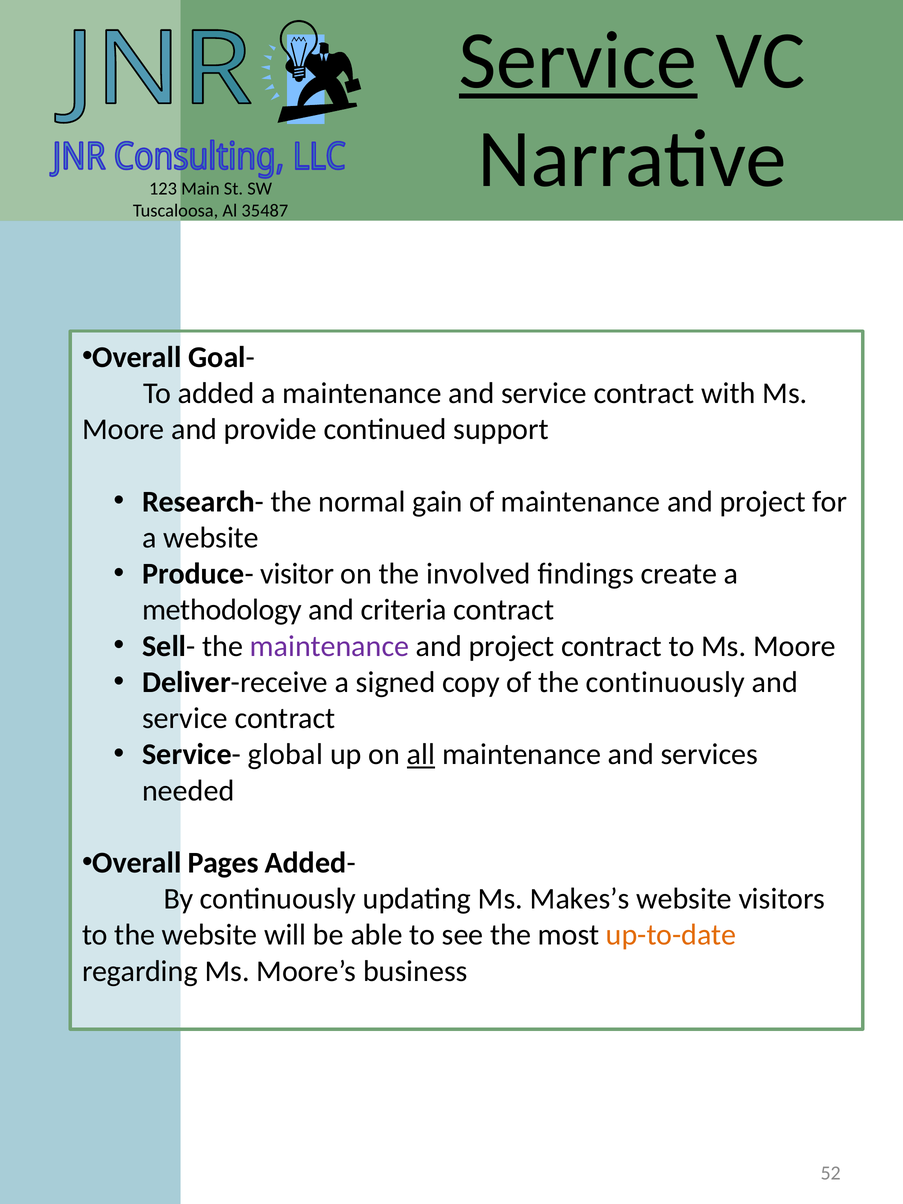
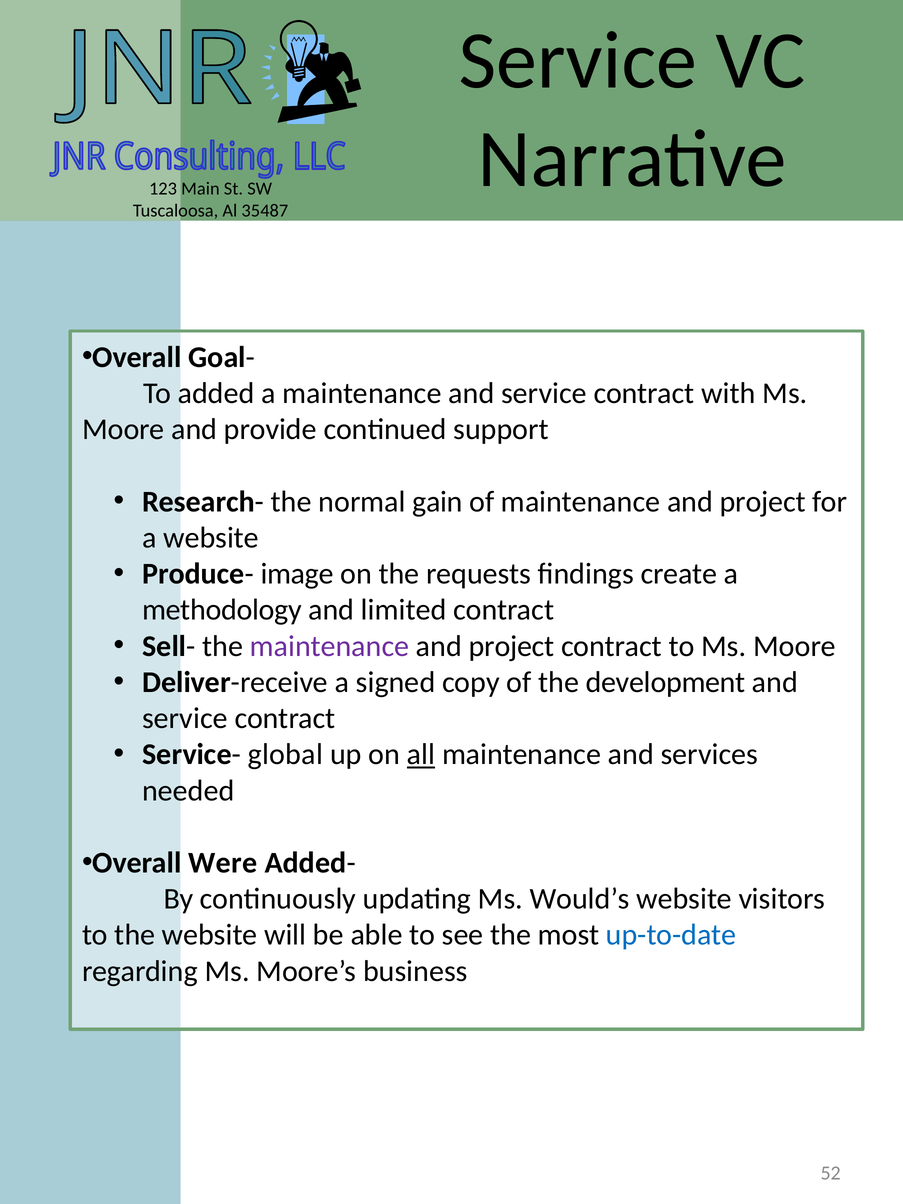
Service at (578, 61) underline: present -> none
visitor: visitor -> image
involved: involved -> requests
criteria: criteria -> limited
the continuously: continuously -> development
Pages: Pages -> Were
Makes’s: Makes’s -> Would’s
up-to-date colour: orange -> blue
